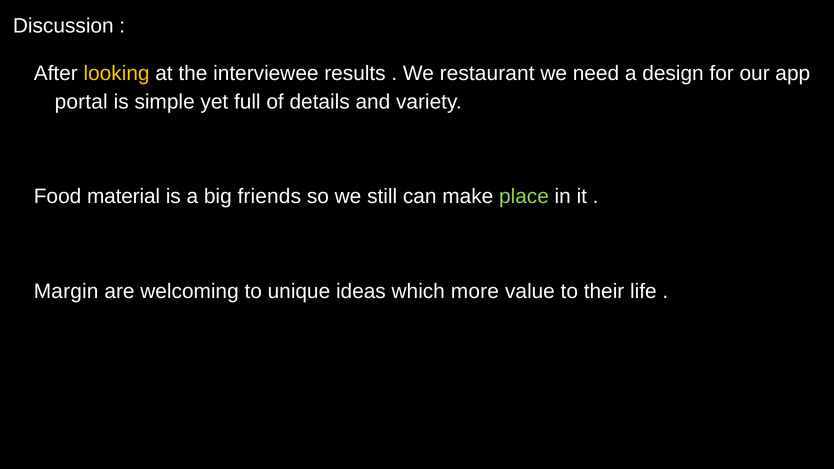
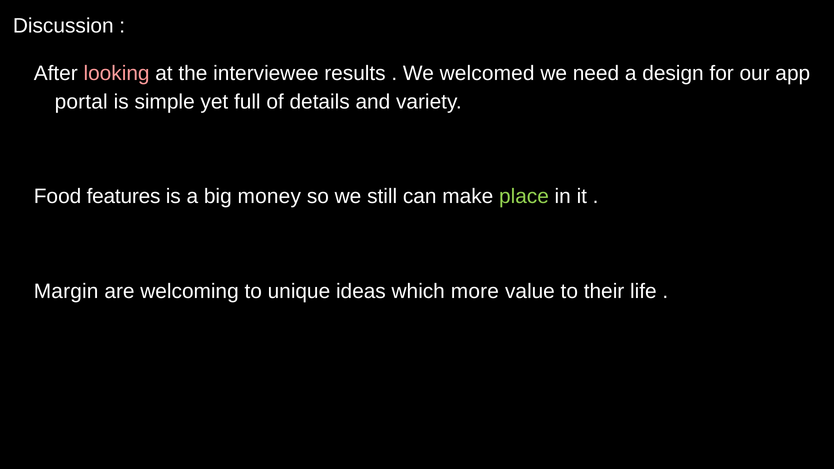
looking colour: yellow -> pink
restaurant: restaurant -> welcomed
material: material -> features
friends: friends -> money
